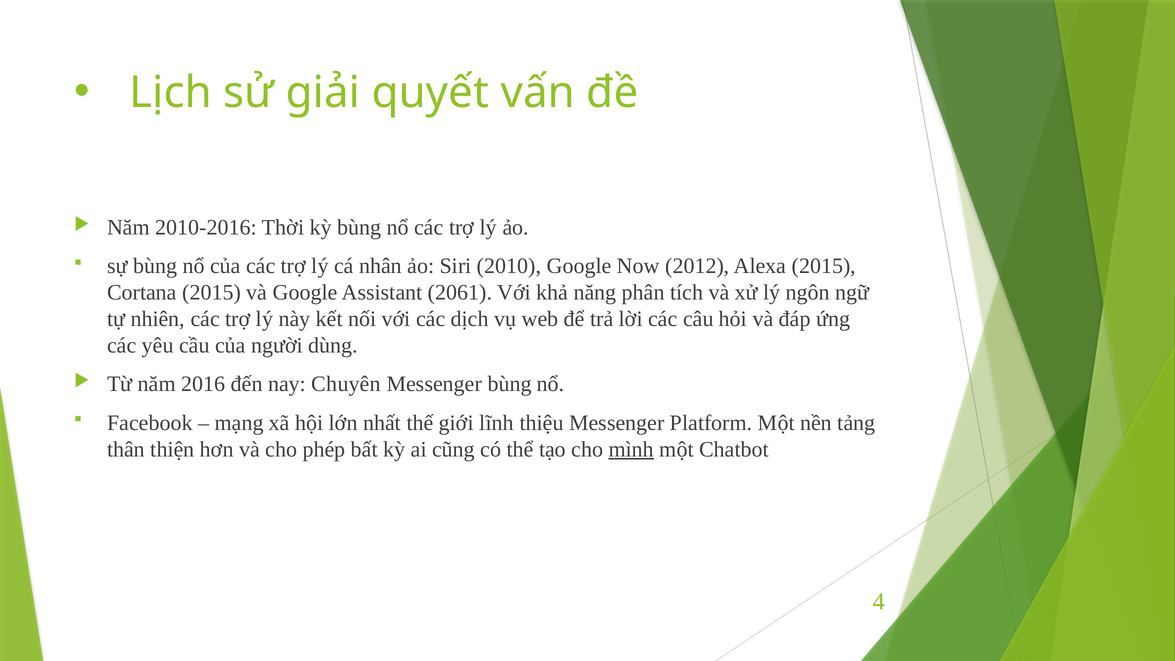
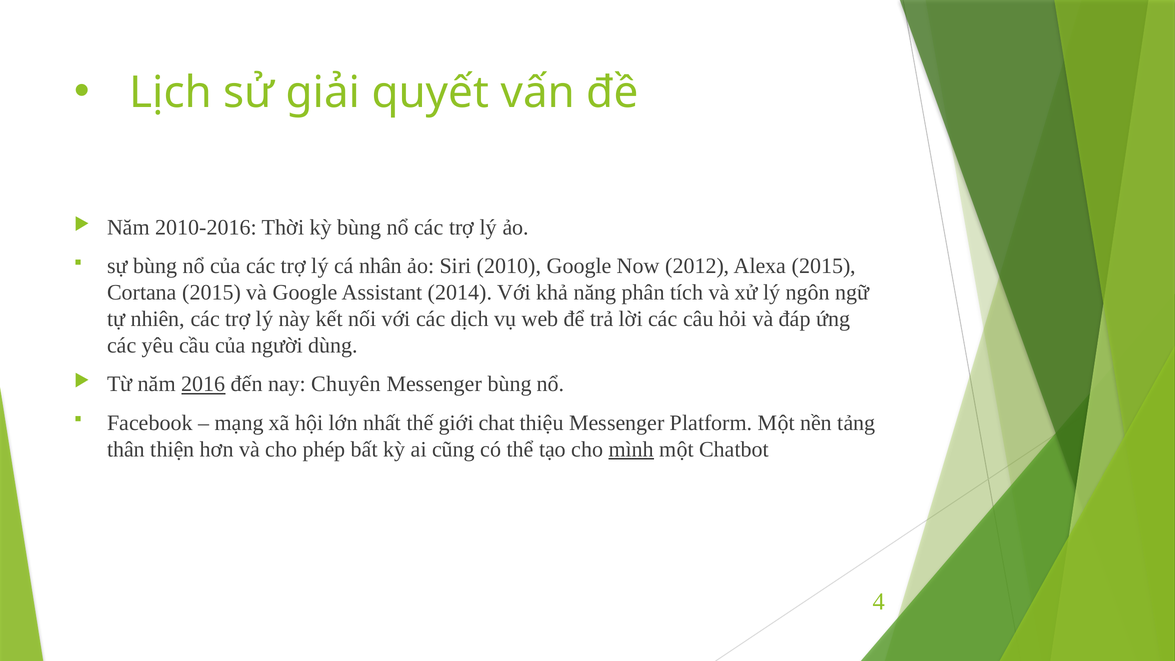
2061: 2061 -> 2014
2016 underline: none -> present
lĩnh: lĩnh -> chat
